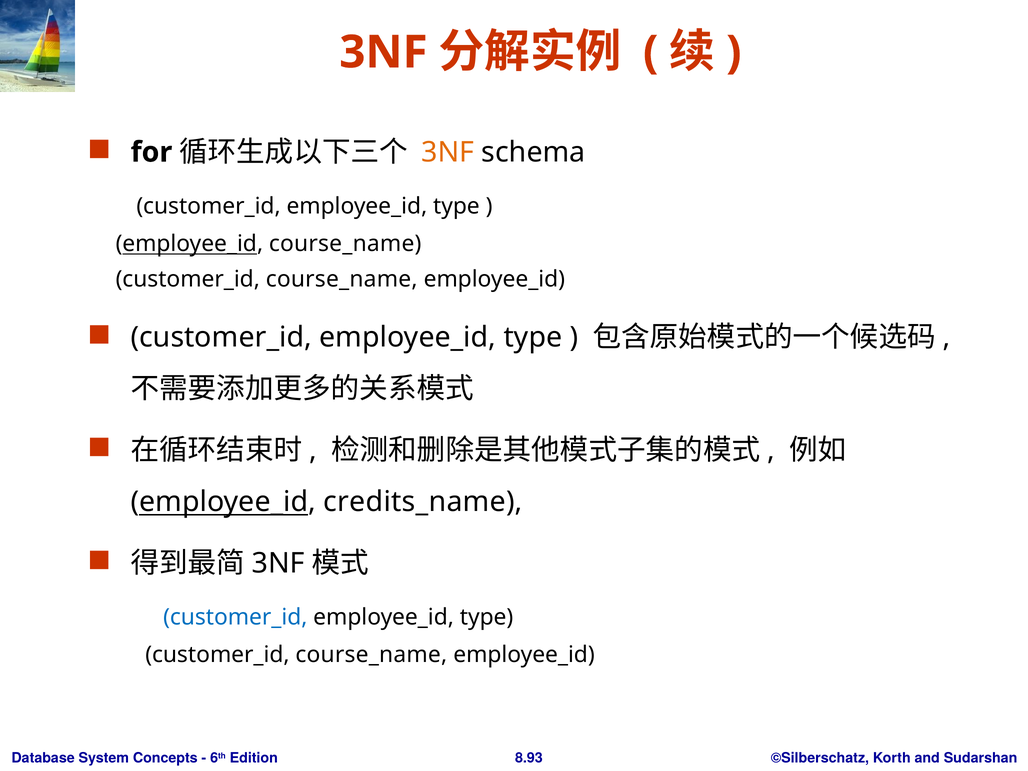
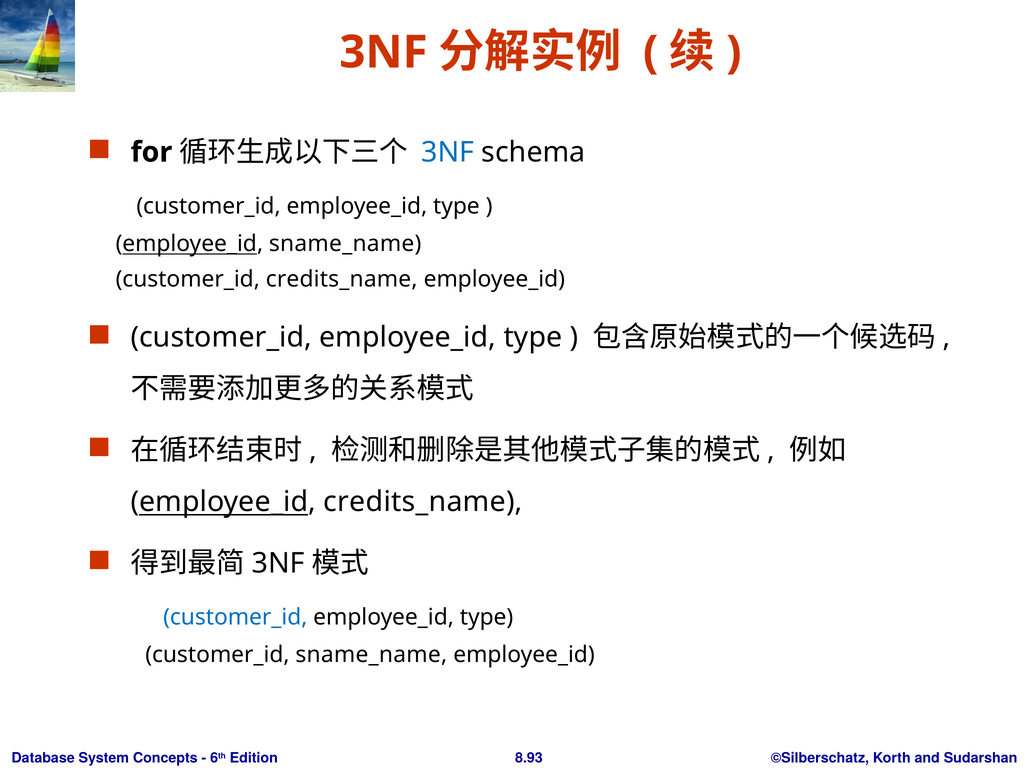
3NF at (448, 152) colour: orange -> blue
employee_id course_name: course_name -> sname_name
course_name at (342, 279): course_name -> credits_name
course_name at (371, 655): course_name -> sname_name
